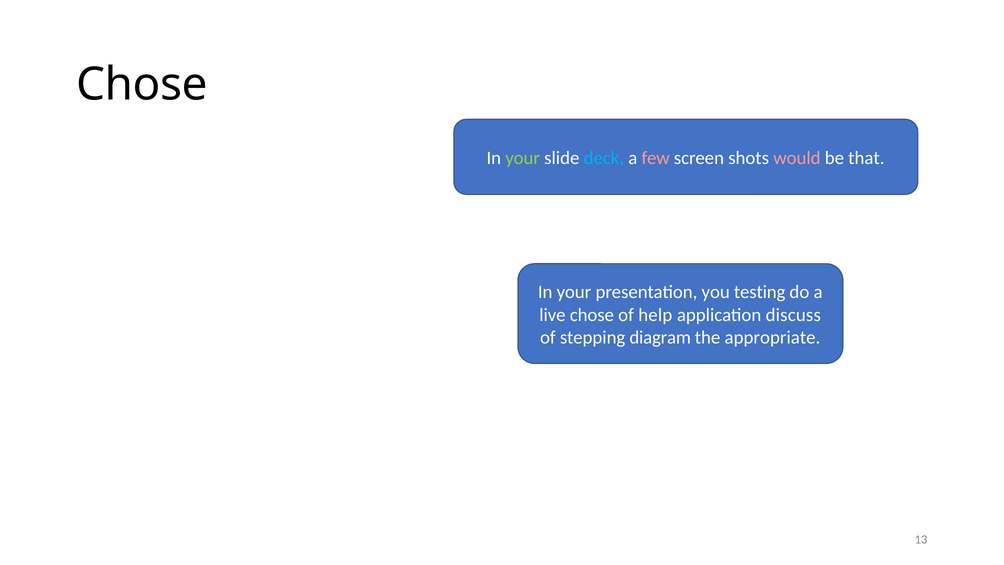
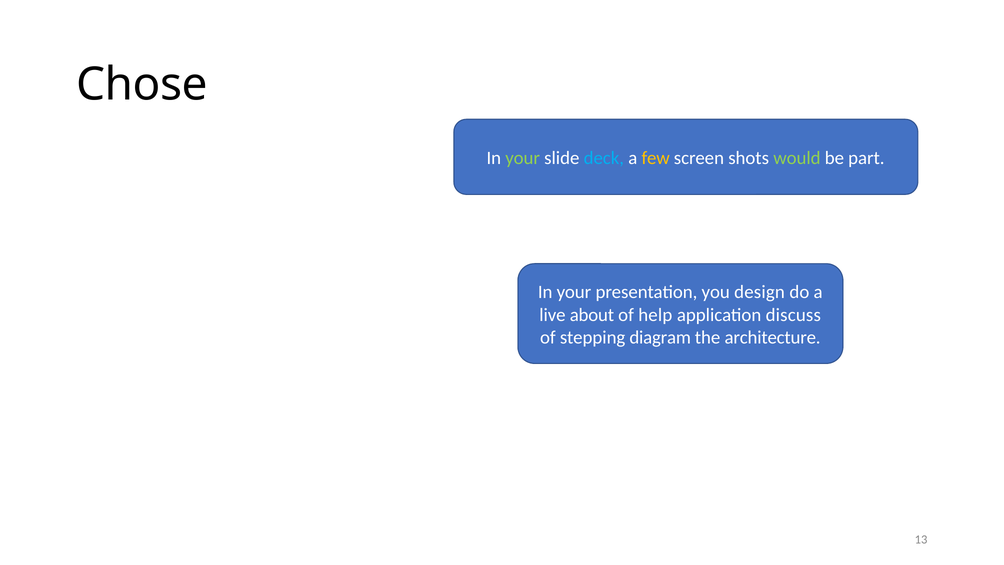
few colour: pink -> yellow
would colour: pink -> light green
that: that -> part
testing: testing -> design
live chose: chose -> about
appropriate: appropriate -> architecture
